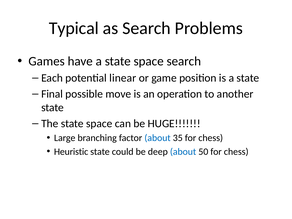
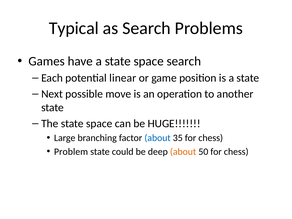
Final: Final -> Next
Heuristic: Heuristic -> Problem
about at (183, 152) colour: blue -> orange
